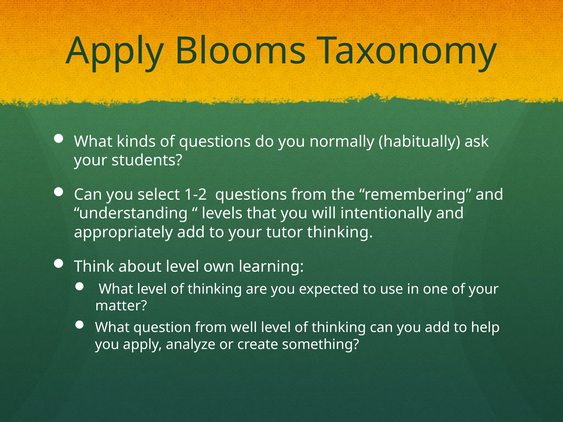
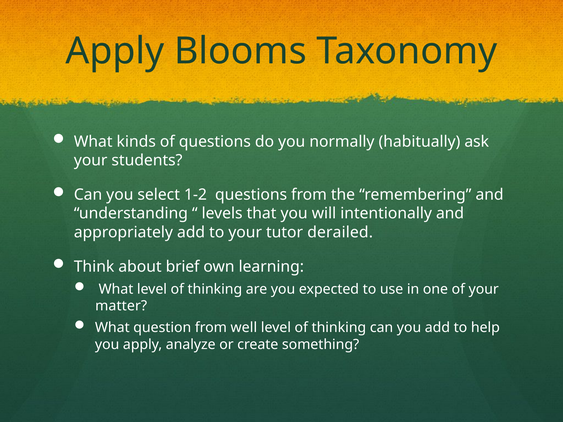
tutor thinking: thinking -> derailed
about level: level -> brief
